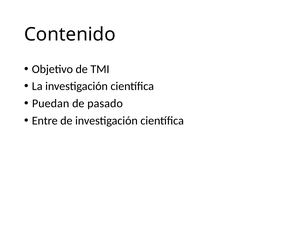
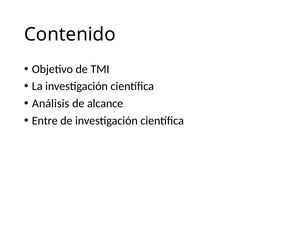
Puedan: Puedan -> Análisis
pasado: pasado -> alcance
